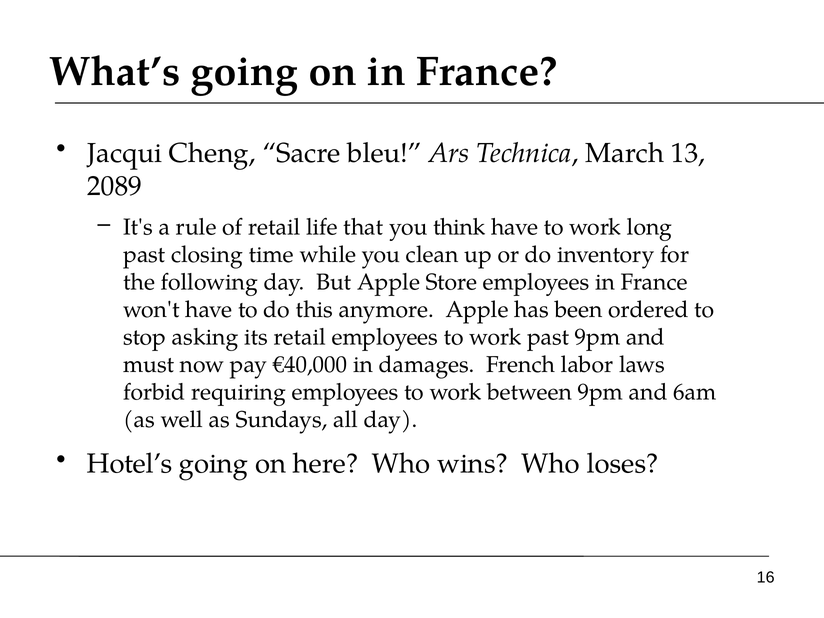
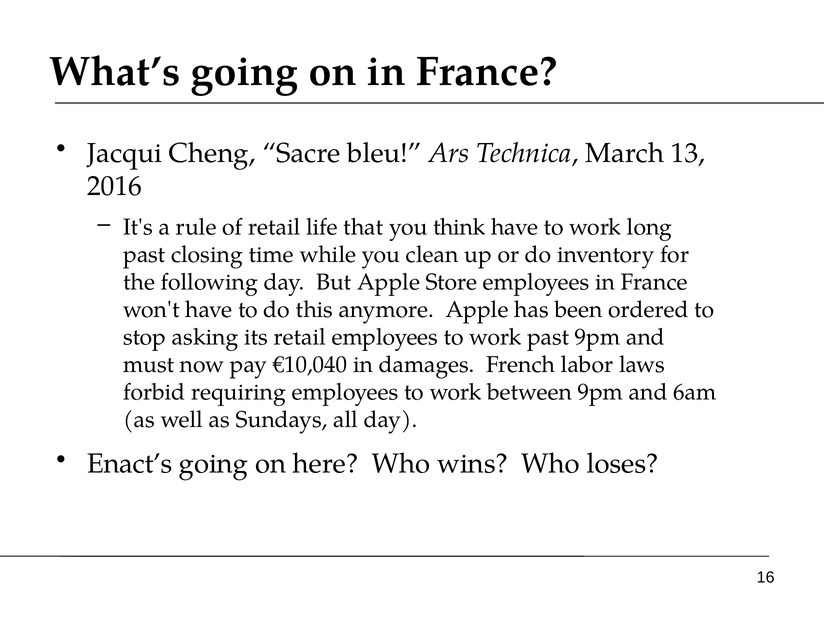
2089: 2089 -> 2016
€40,000: €40,000 -> €10,040
Hotel’s: Hotel’s -> Enact’s
